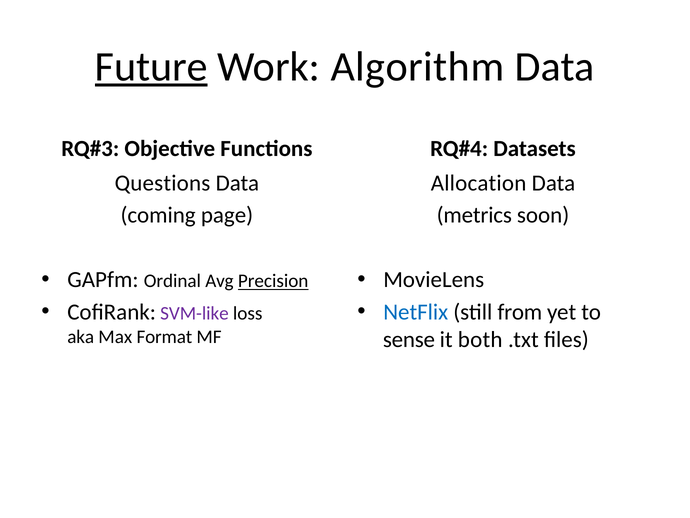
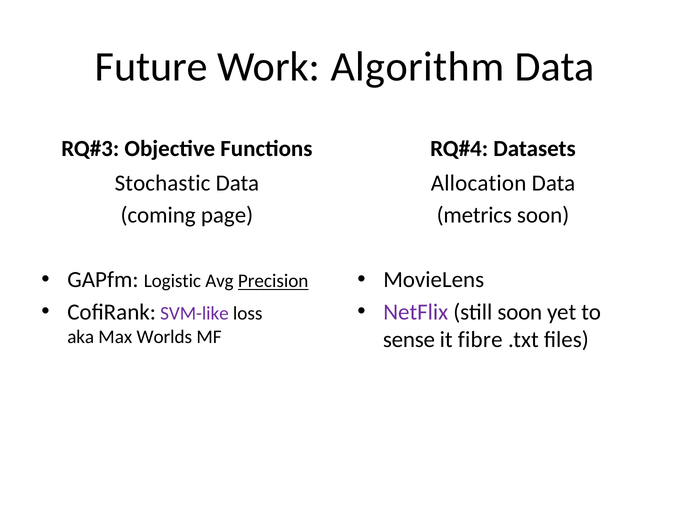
Future underline: present -> none
Questions: Questions -> Stochastic
Ordinal: Ordinal -> Logistic
NetFlix colour: blue -> purple
still from: from -> soon
Format: Format -> Worlds
both: both -> fibre
